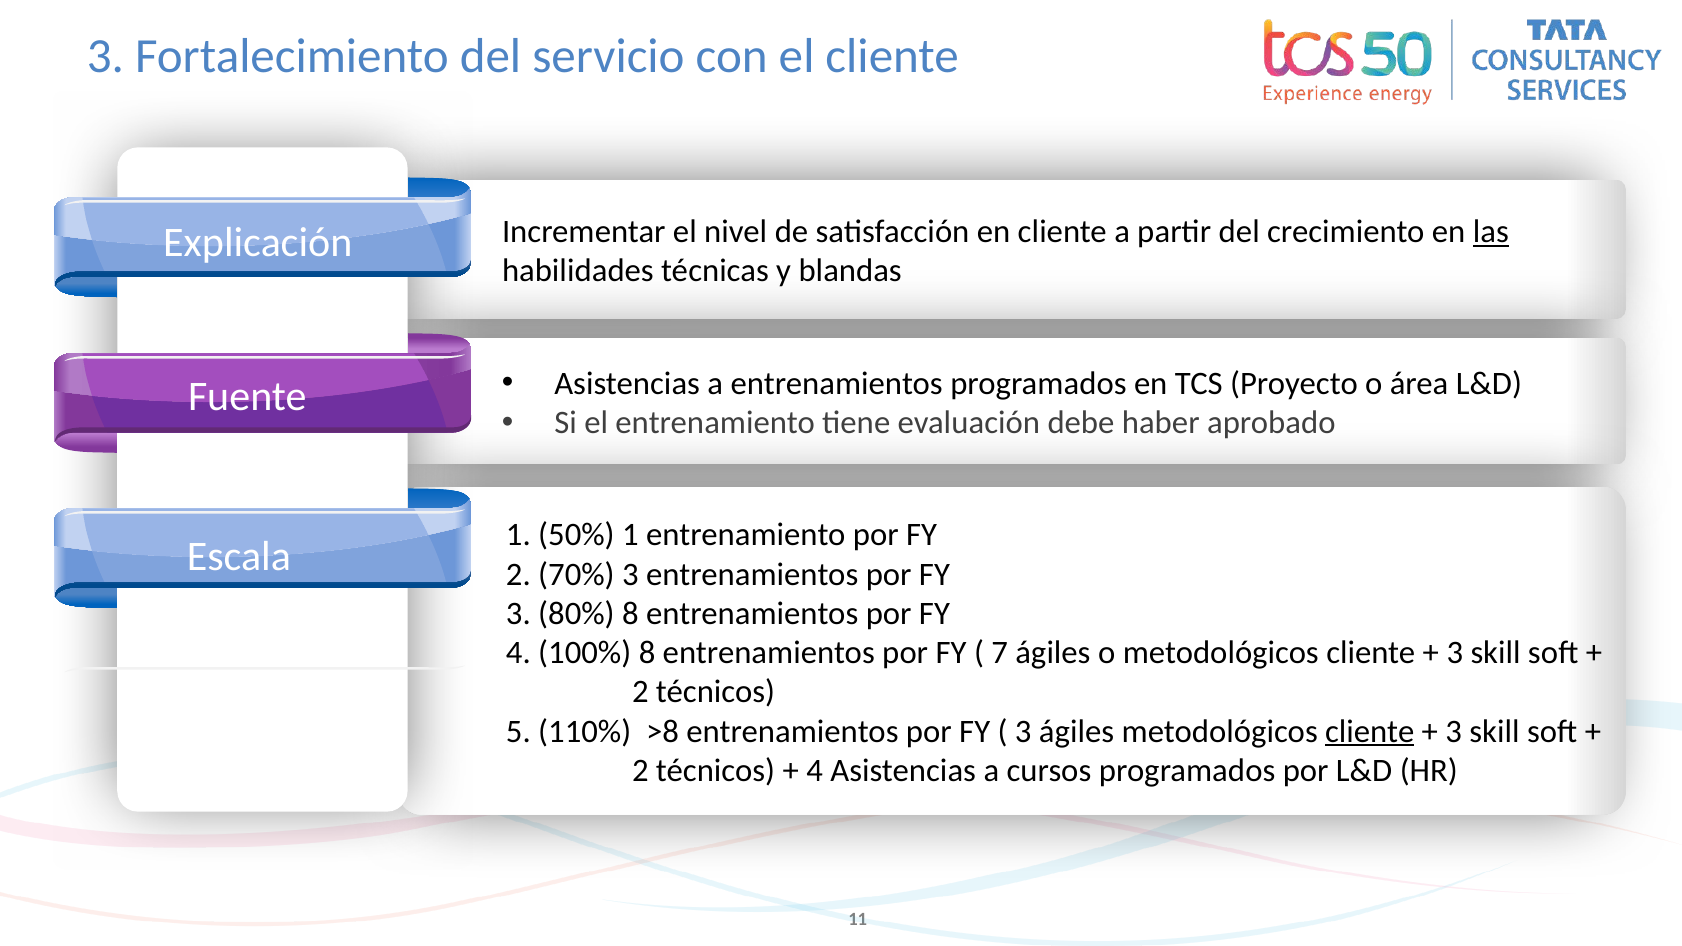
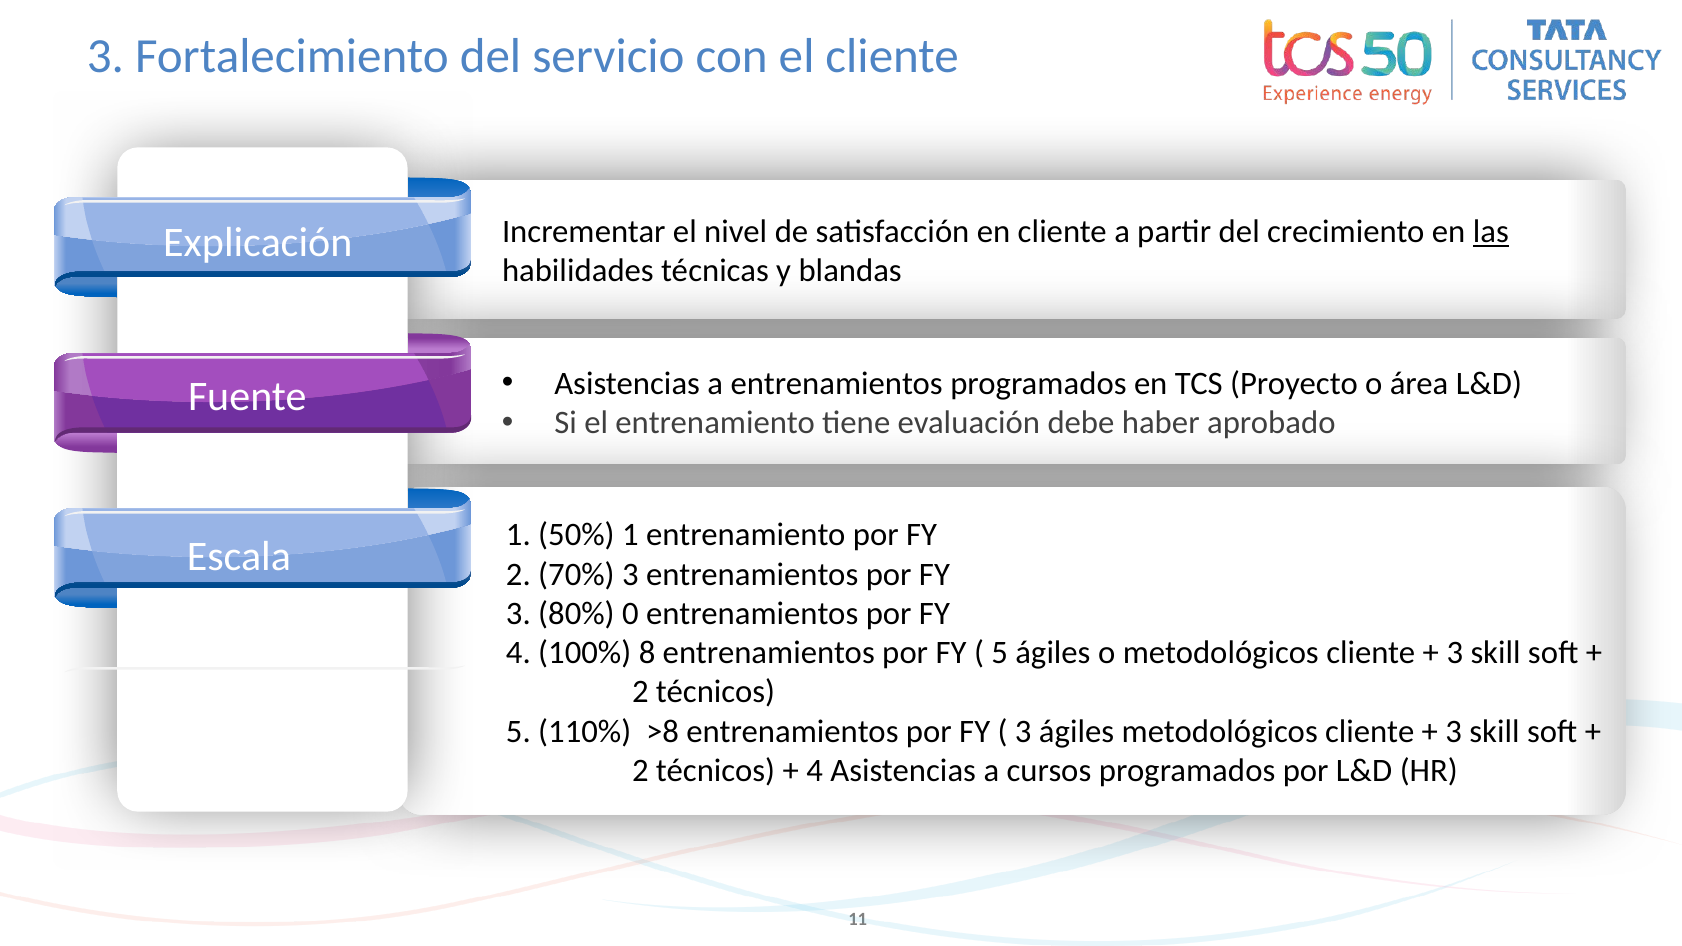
80% 8: 8 -> 0
7 at (1000, 653): 7 -> 5
cliente at (1370, 732) underline: present -> none
